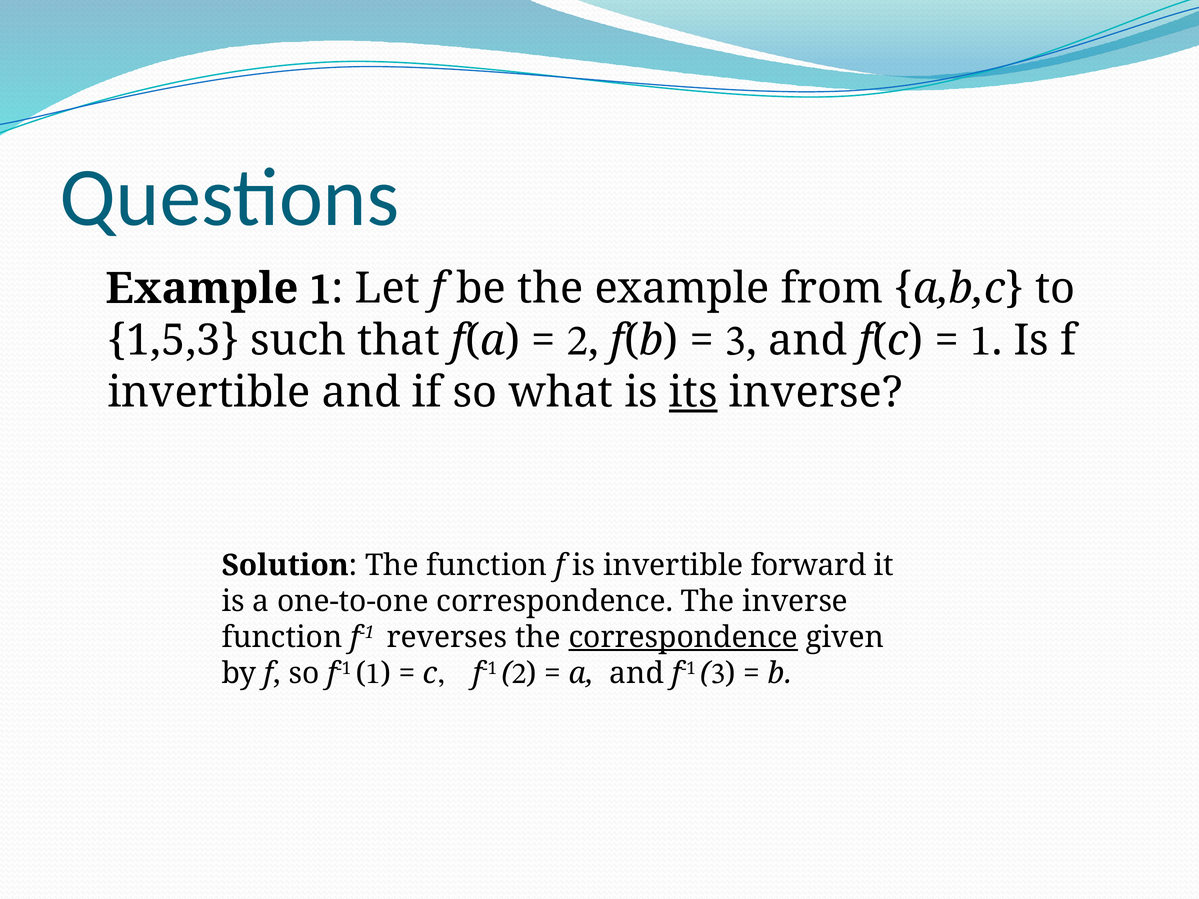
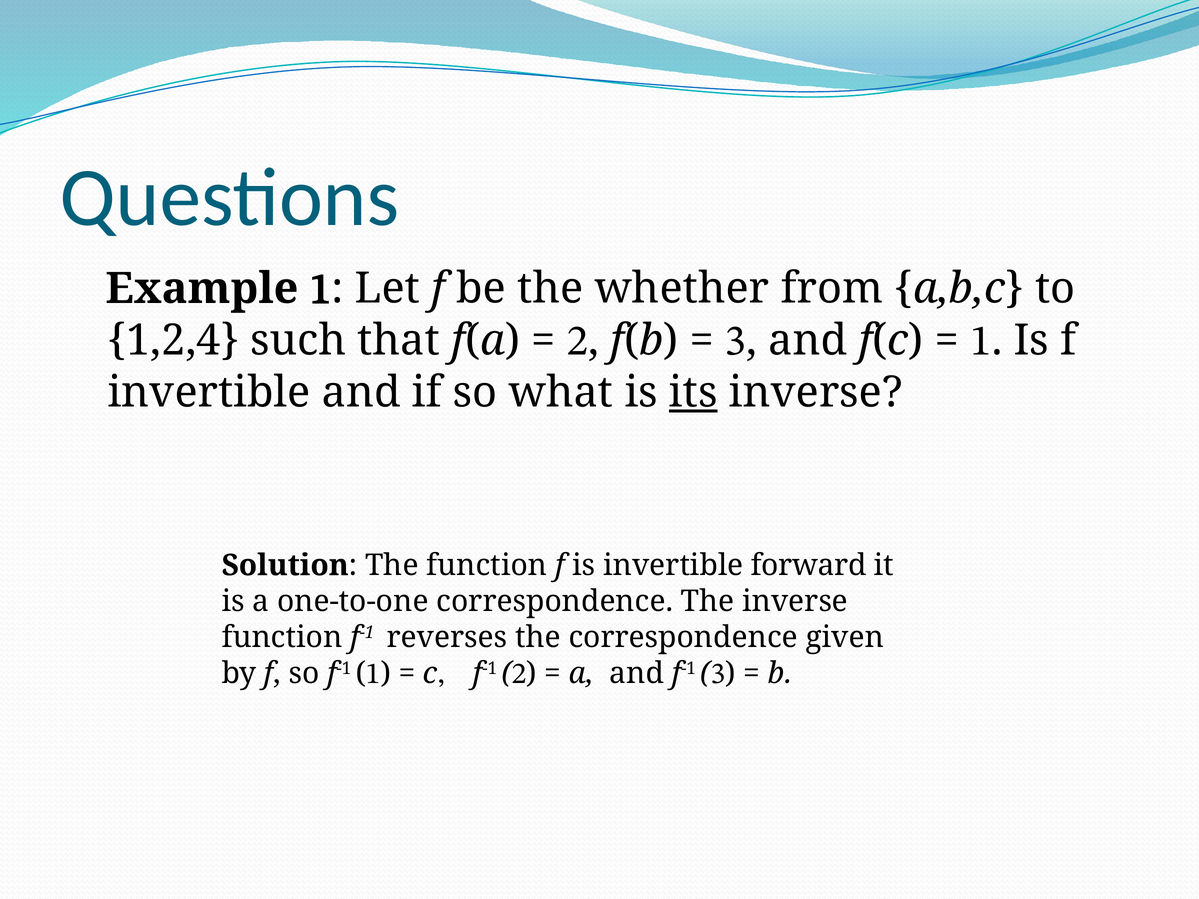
the example: example -> whether
1,5,3: 1,5,3 -> 1,2,4
correspondence at (683, 637) underline: present -> none
